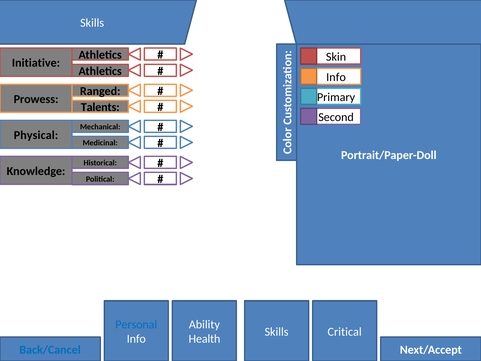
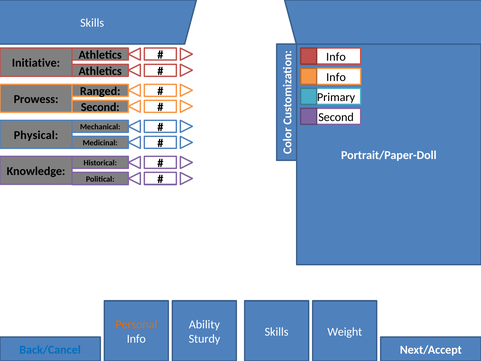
Skin at (336, 57): Skin -> Info
Talents at (100, 107): Talents -> Second
Personal colour: blue -> orange
Critical: Critical -> Weight
Health: Health -> Sturdy
